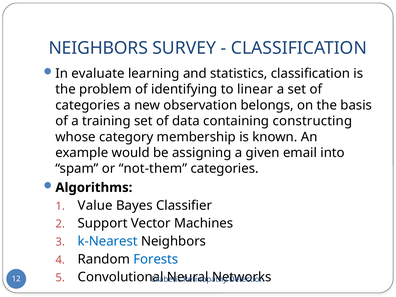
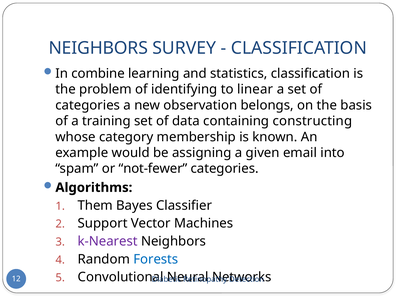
evaluate: evaluate -> combine
not-them: not-them -> not-fewer
Value: Value -> Them
k-Nearest colour: blue -> purple
